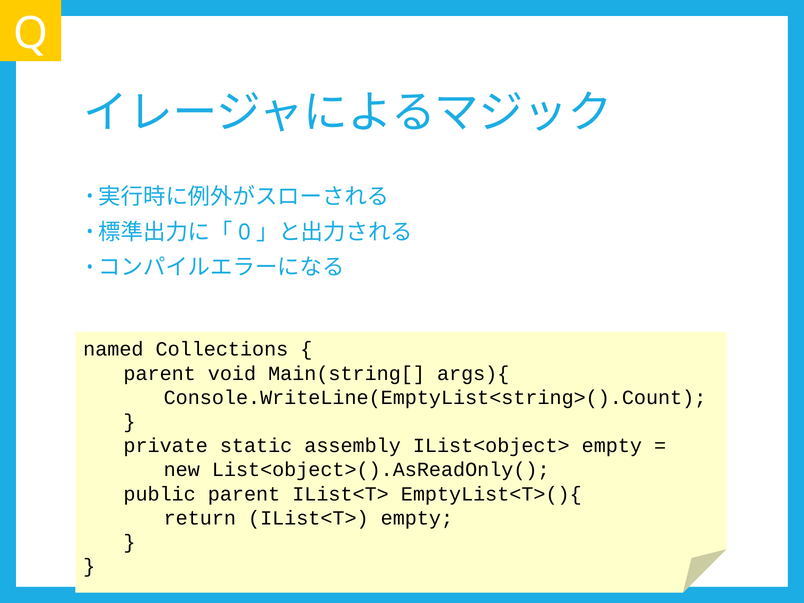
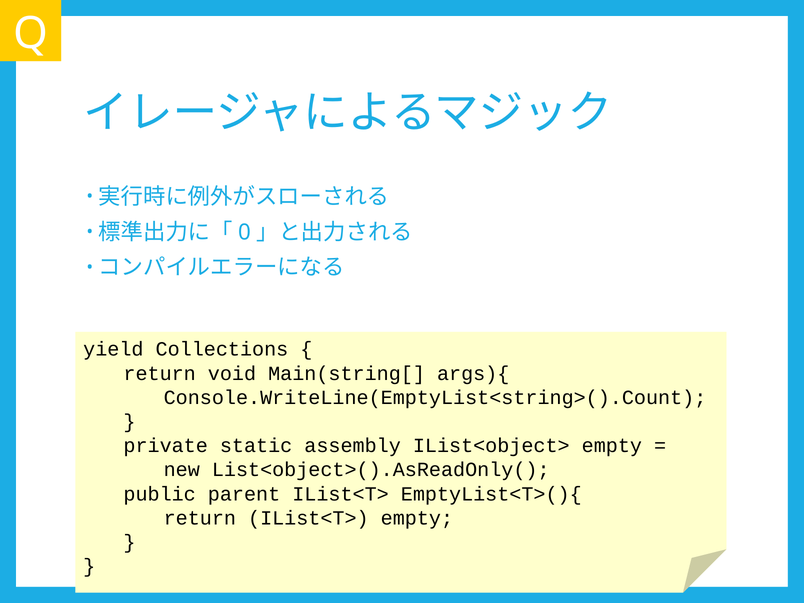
named: named -> yield
parent at (160, 373): parent -> return
